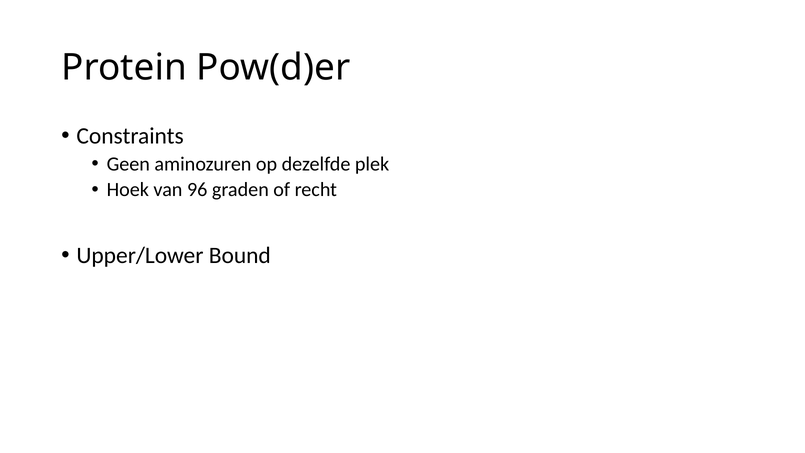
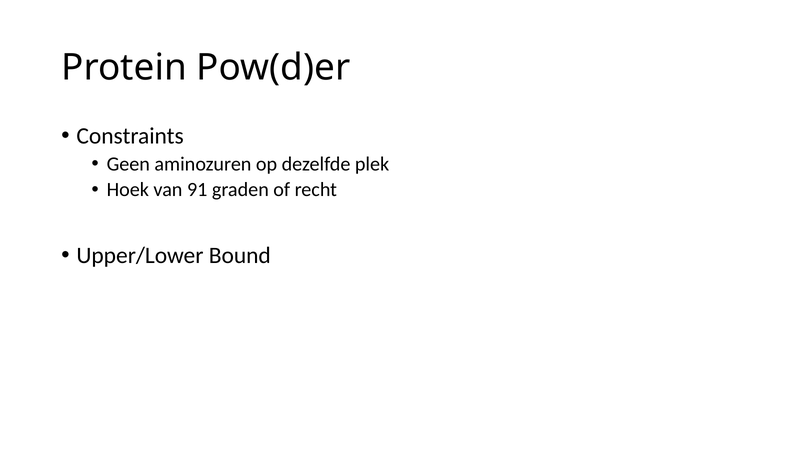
96: 96 -> 91
